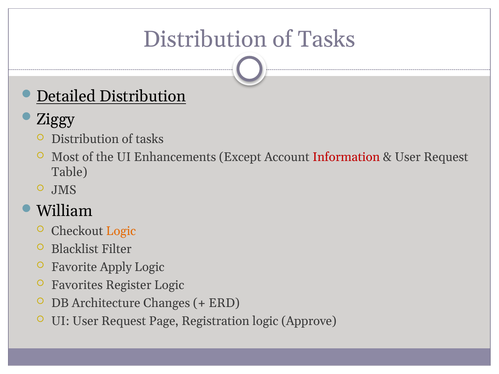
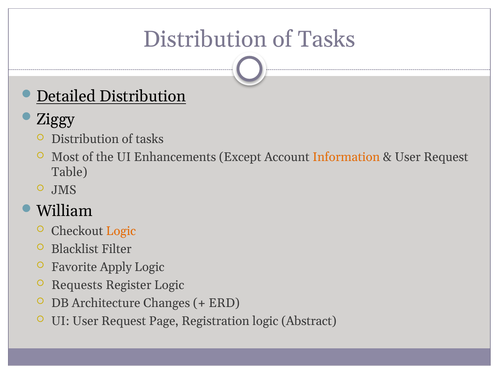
Information colour: red -> orange
Favorites: Favorites -> Requests
Approve: Approve -> Abstract
